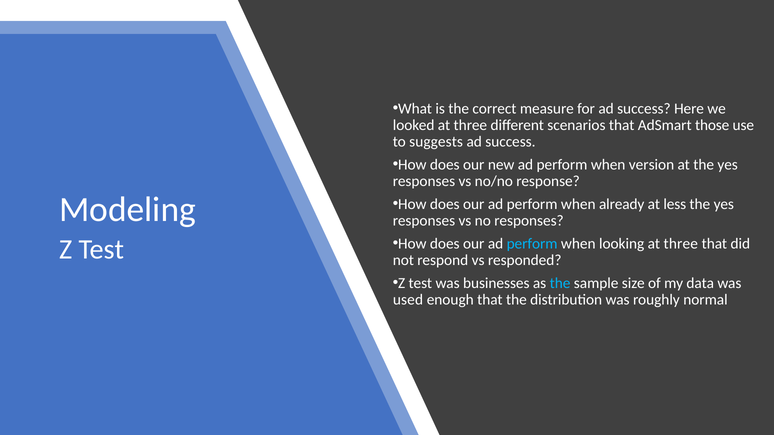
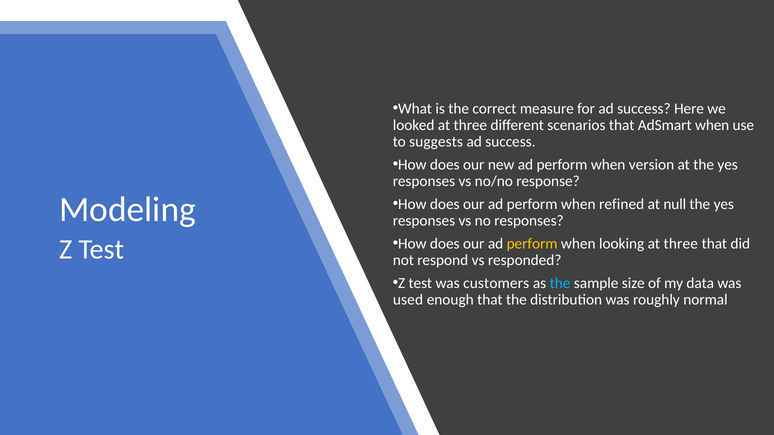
AdSmart those: those -> when
already: already -> refined
less: less -> null
perform at (532, 244) colour: light blue -> yellow
businesses: businesses -> customers
